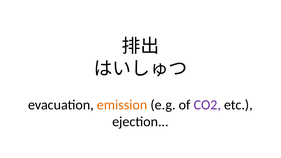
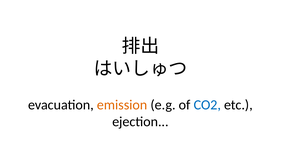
CO2 colour: purple -> blue
